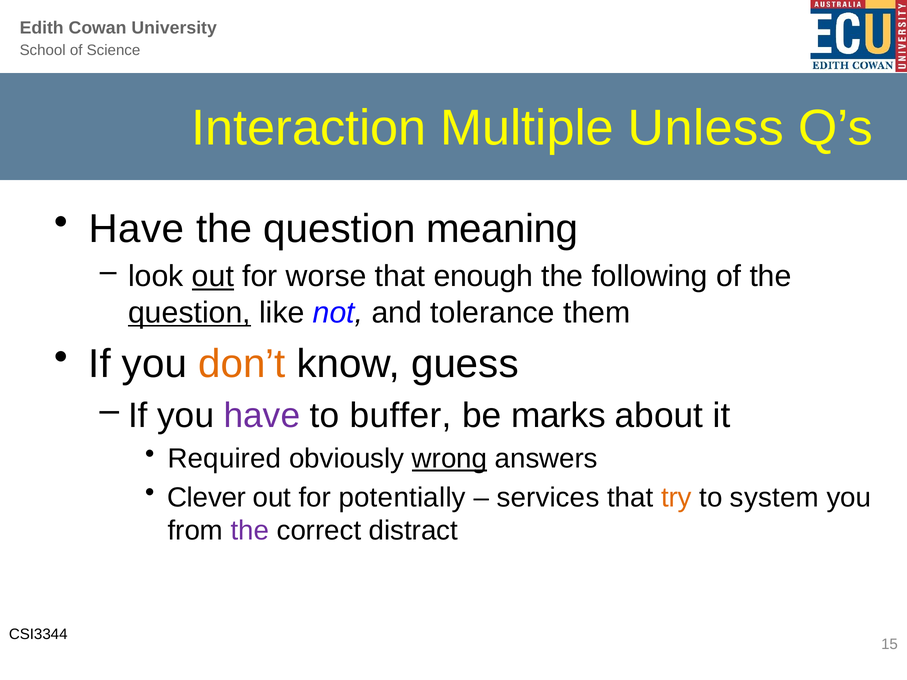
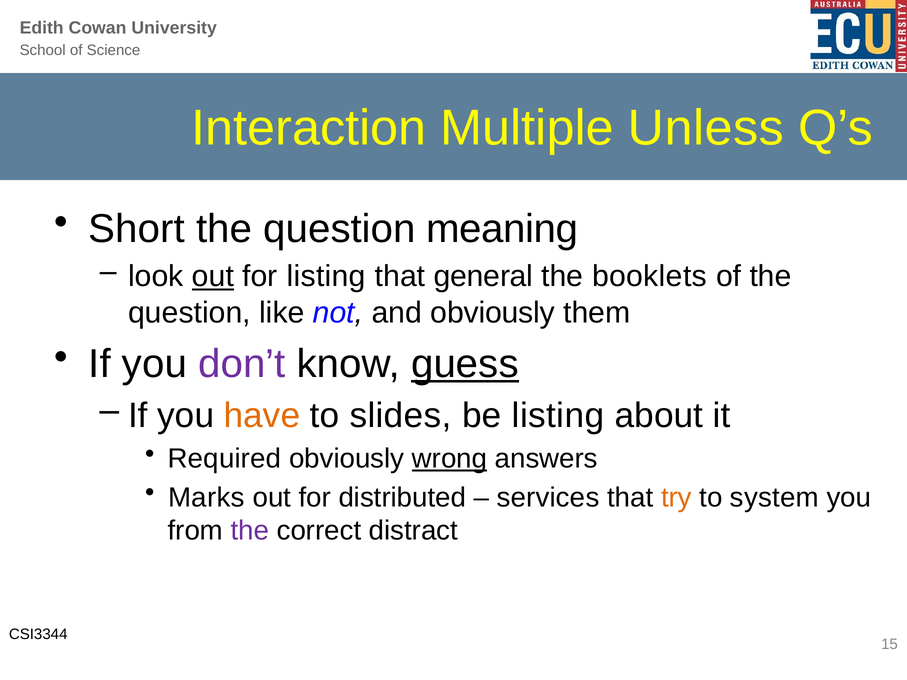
Have at (136, 229): Have -> Short
for worse: worse -> listing
enough: enough -> general
following: following -> booklets
question at (189, 313) underline: present -> none
and tolerance: tolerance -> obviously
don’t colour: orange -> purple
guess underline: none -> present
have at (262, 416) colour: purple -> orange
buffer: buffer -> slides
be marks: marks -> listing
Clever: Clever -> Marks
potentially: potentially -> distributed
